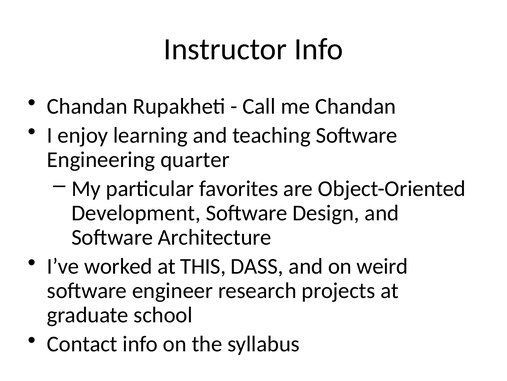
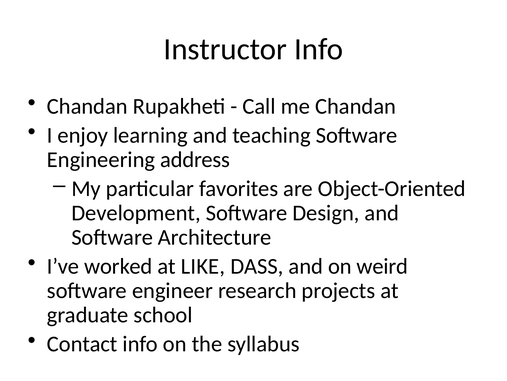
quarter: quarter -> address
THIS: THIS -> LIKE
